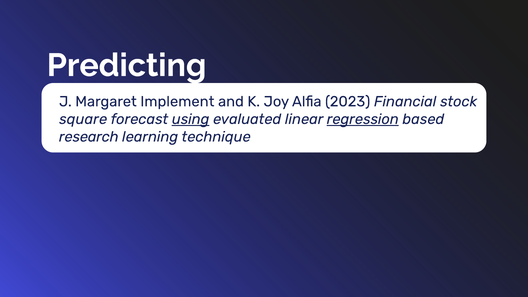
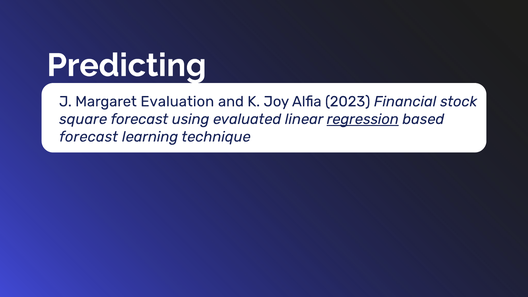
Implement: Implement -> Evaluation
using underline: present -> none
research at (89, 137): research -> forecast
